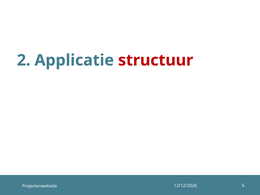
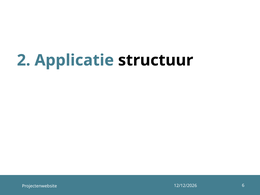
structuur colour: red -> black
